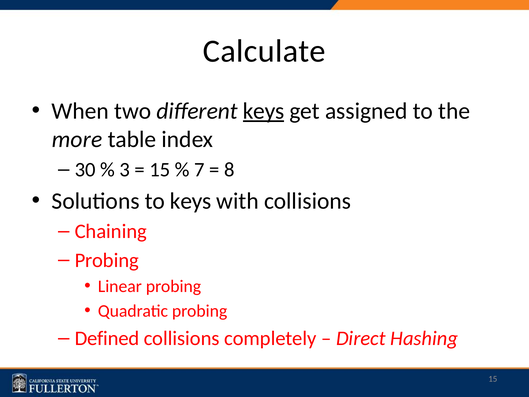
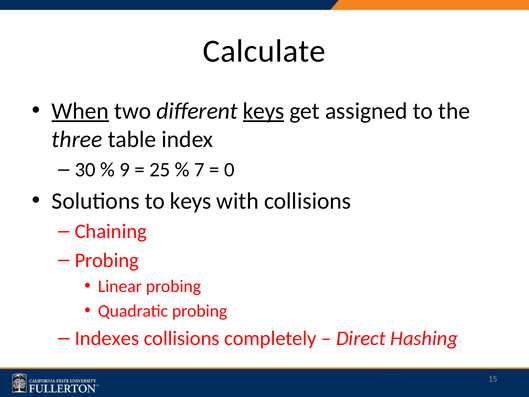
When underline: none -> present
more: more -> three
3: 3 -> 9
15 at (160, 170): 15 -> 25
8: 8 -> 0
Defined: Defined -> Indexes
